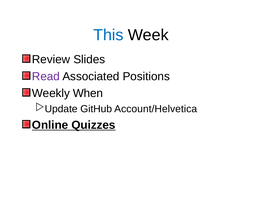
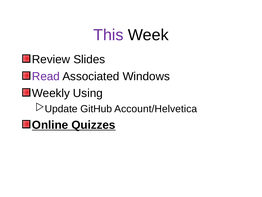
This colour: blue -> purple
Positions: Positions -> Windows
When: When -> Using
